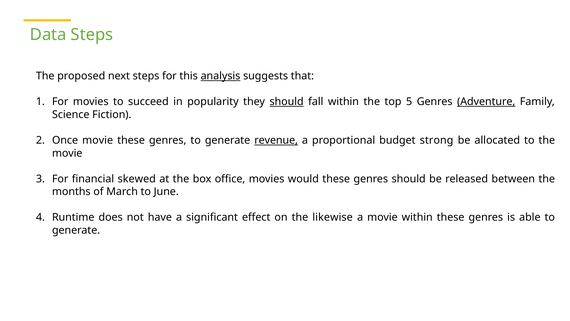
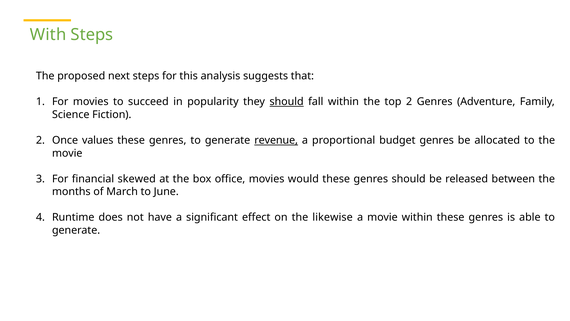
Data: Data -> With
analysis underline: present -> none
top 5: 5 -> 2
Adventure underline: present -> none
Once movie: movie -> values
budget strong: strong -> genres
